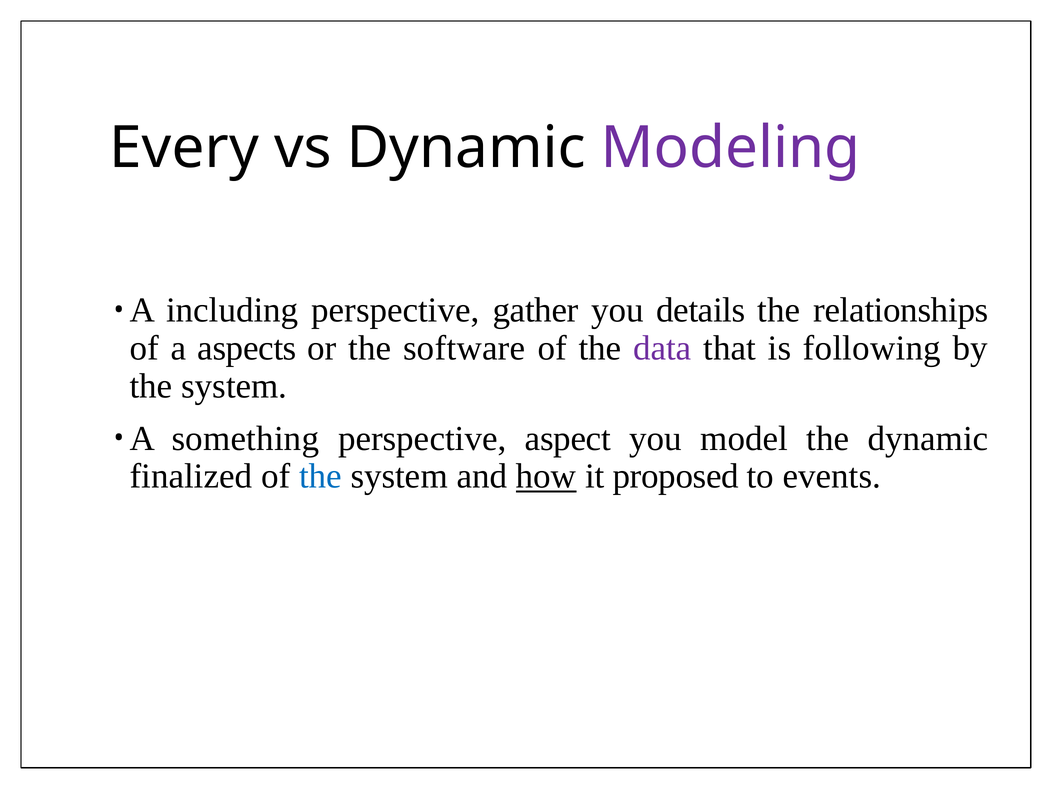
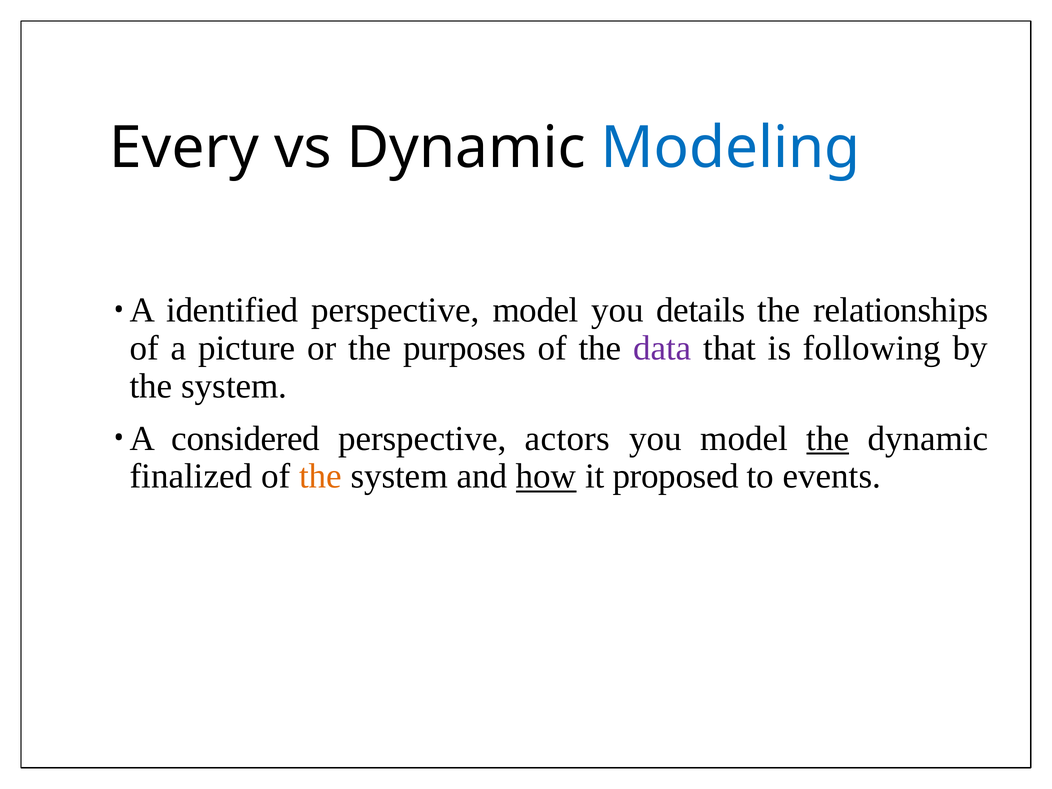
Modeling colour: purple -> blue
including: including -> identified
perspective gather: gather -> model
aspects: aspects -> picture
software: software -> purposes
something: something -> considered
aspect: aspect -> actors
the at (828, 439) underline: none -> present
the at (320, 476) colour: blue -> orange
